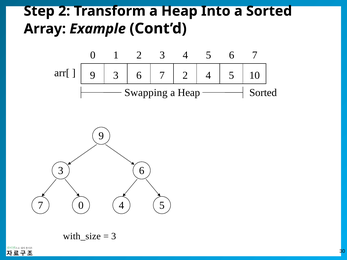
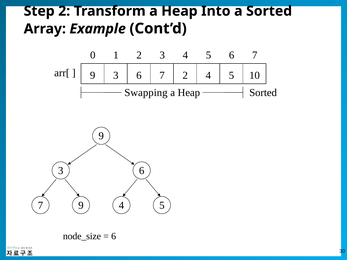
7 0: 0 -> 9
with_size: with_size -> node_size
3 at (114, 236): 3 -> 6
